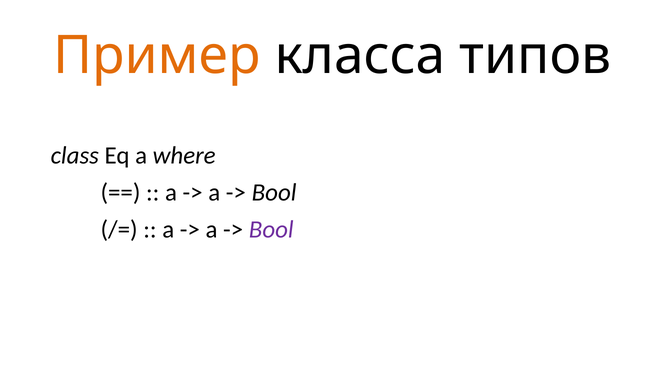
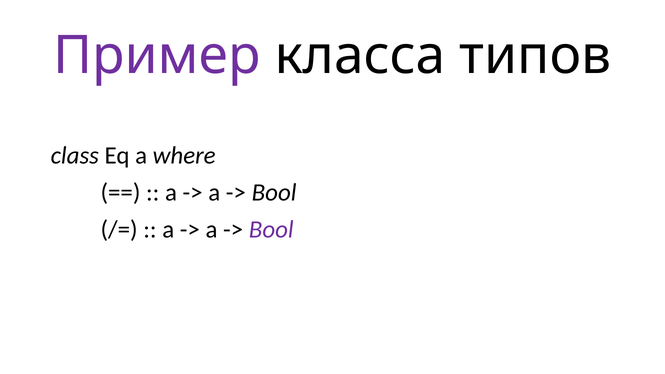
Пример colour: orange -> purple
